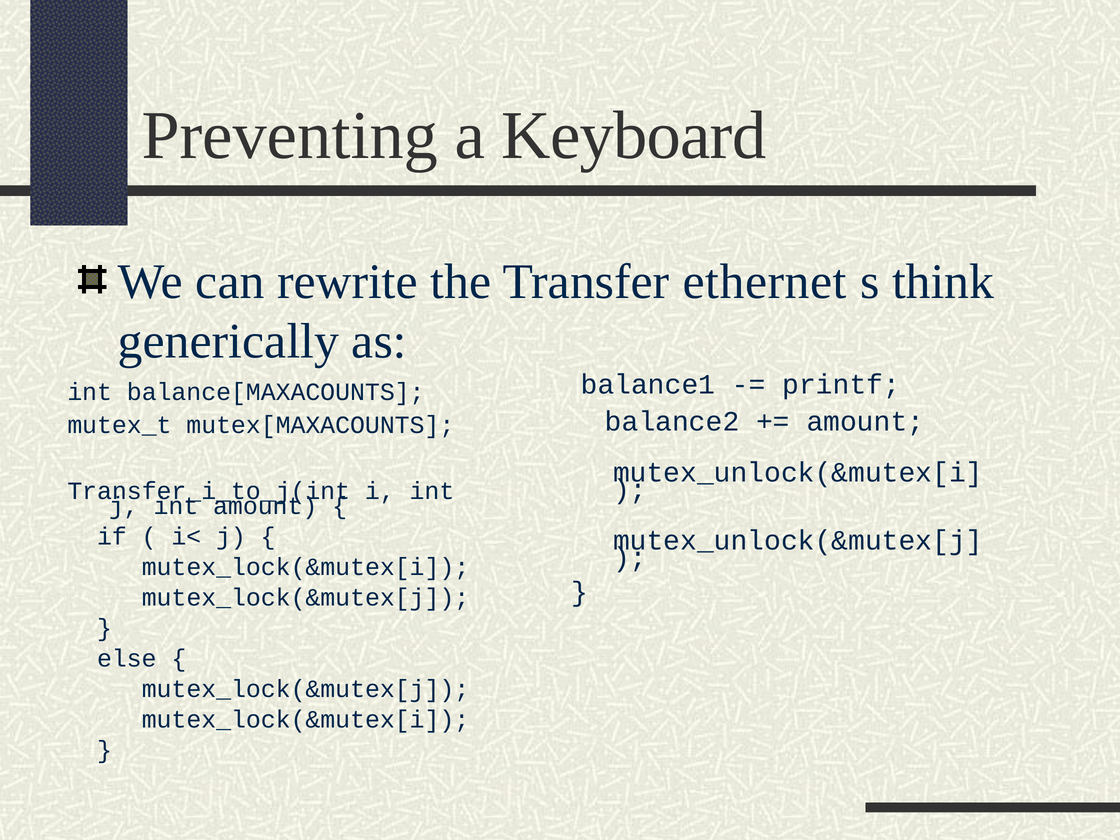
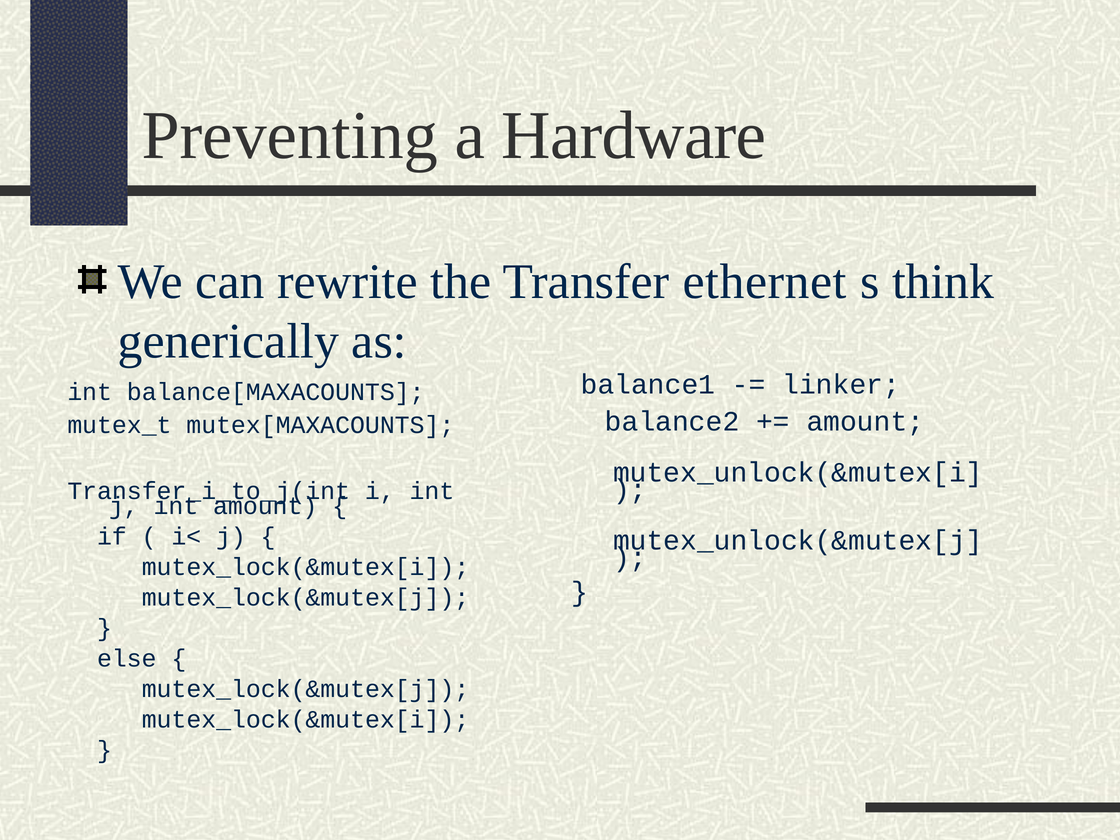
Keyboard: Keyboard -> Hardware
printf: printf -> linker
